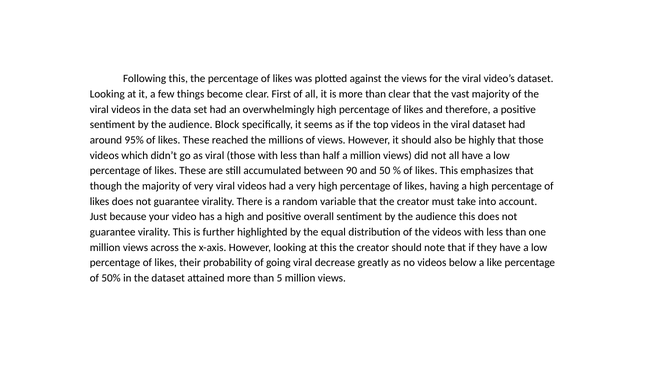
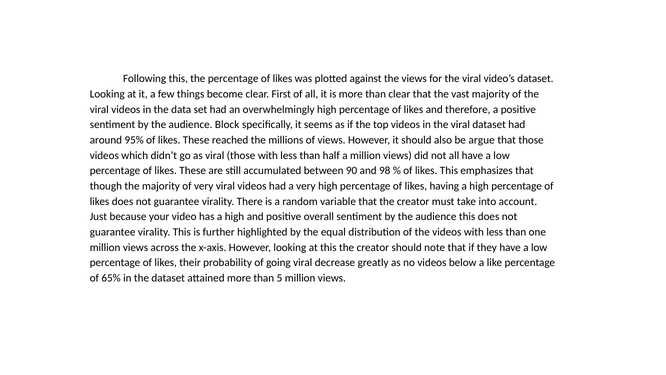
highly: highly -> argue
50: 50 -> 98
50%: 50% -> 65%
